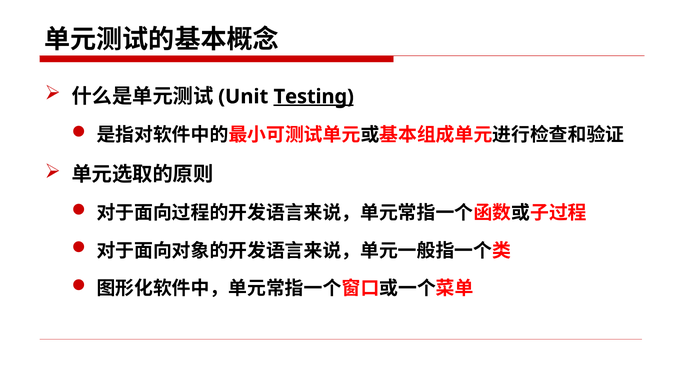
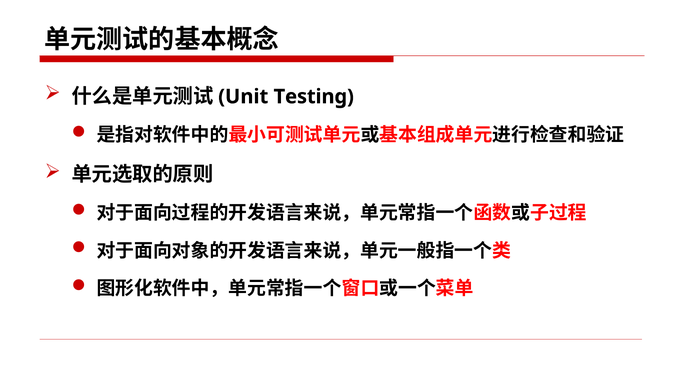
Testing underline: present -> none
